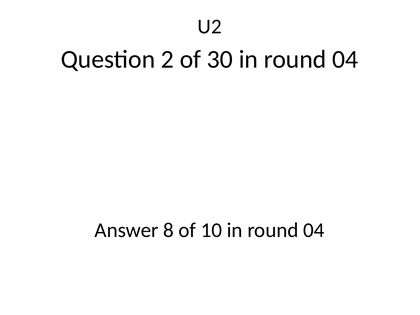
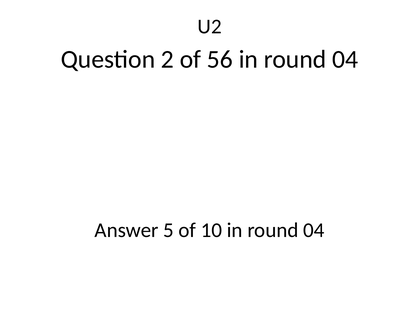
30: 30 -> 56
8: 8 -> 5
